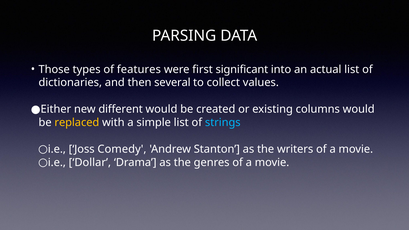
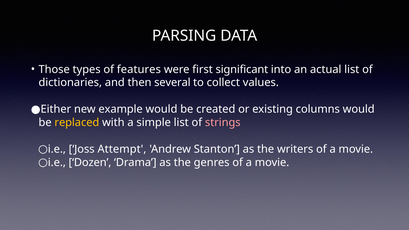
different: different -> example
strings colour: light blue -> pink
Comedy: Comedy -> Attempt
Dollar: Dollar -> Dozen
